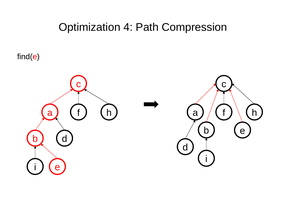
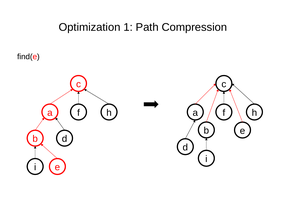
4: 4 -> 1
